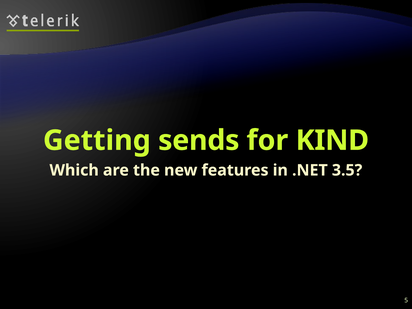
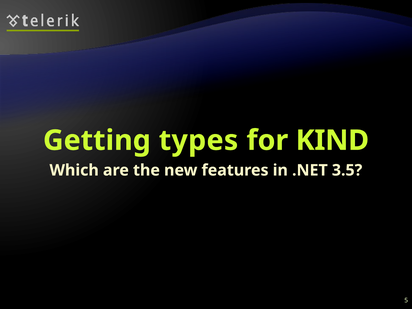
sends: sends -> types
